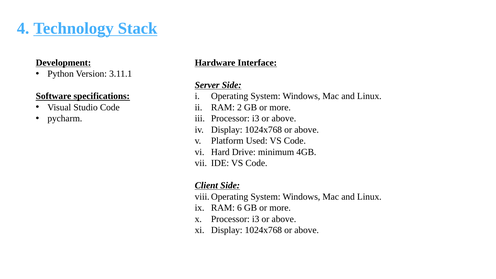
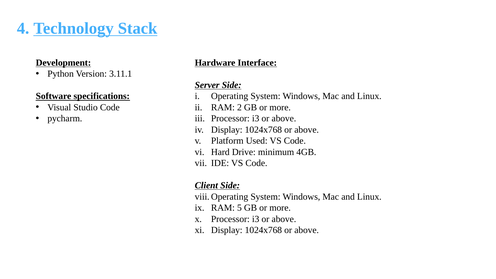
6: 6 -> 5
